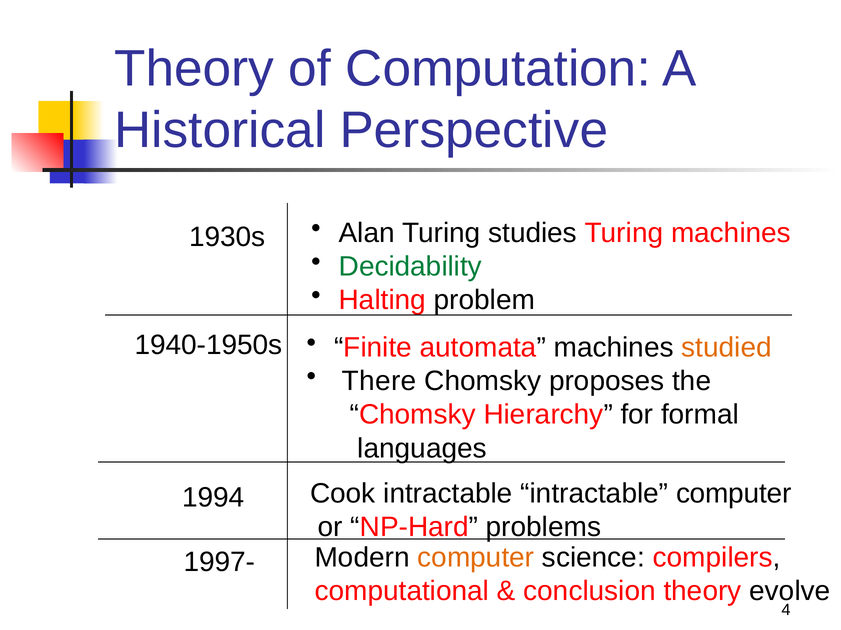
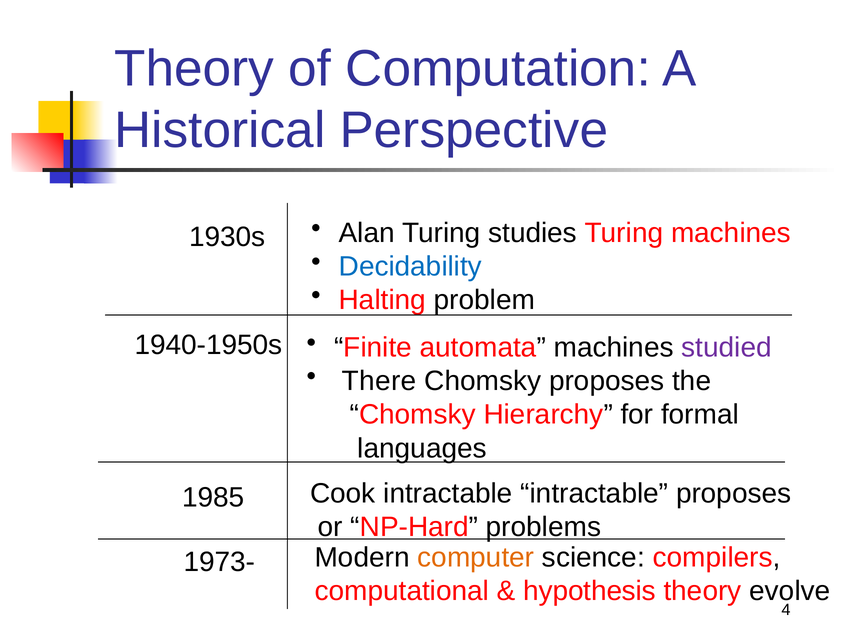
Decidability colour: green -> blue
studied colour: orange -> purple
1994: 1994 -> 1985
intractable computer: computer -> proposes
1997-: 1997- -> 1973-
conclusion: conclusion -> hypothesis
